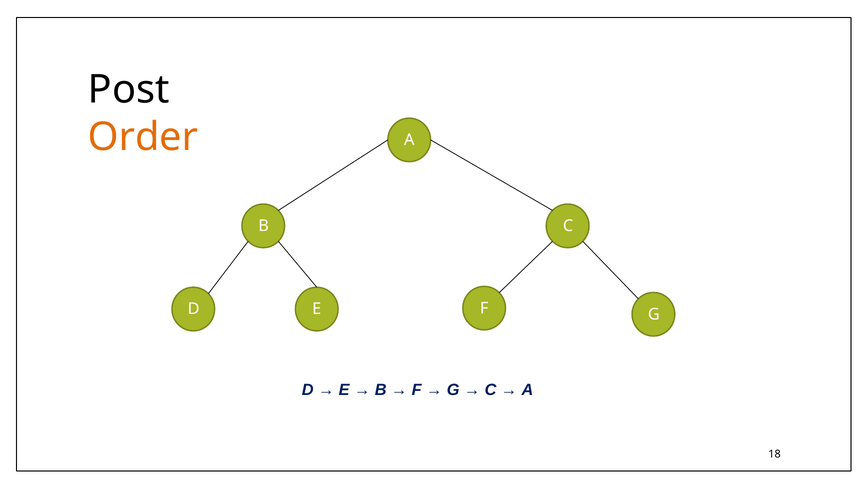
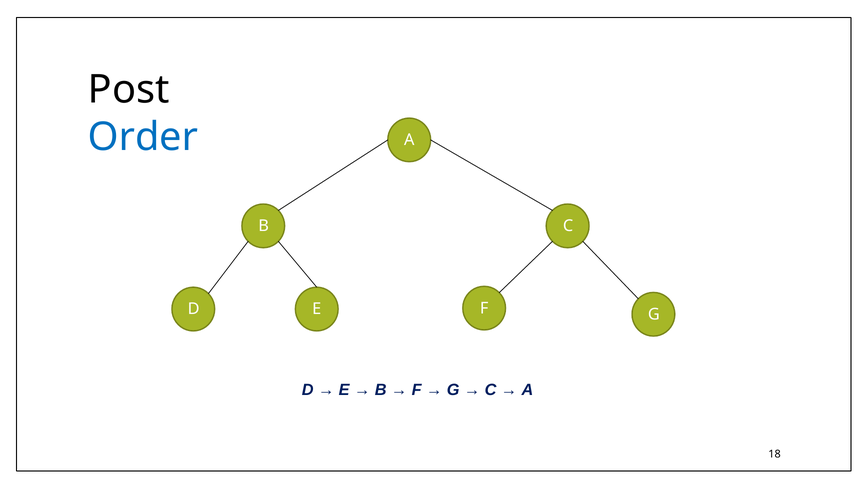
Order colour: orange -> blue
